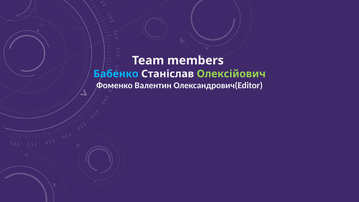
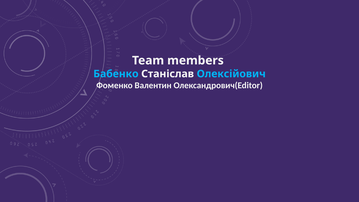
Олексійович colour: light green -> light blue
